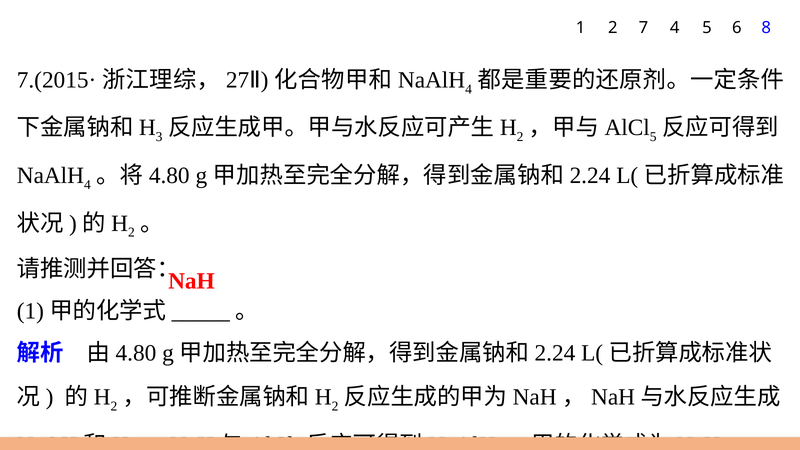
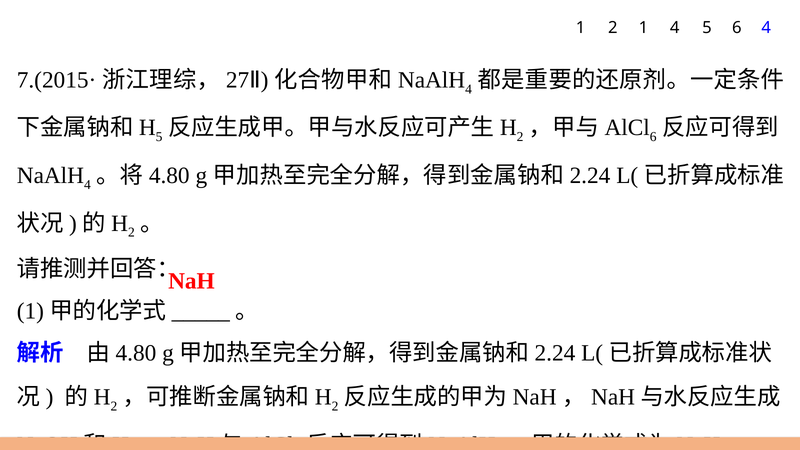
2 7: 7 -> 1
6 8: 8 -> 4
3 at (159, 137): 3 -> 5
5 at (653, 137): 5 -> 6
